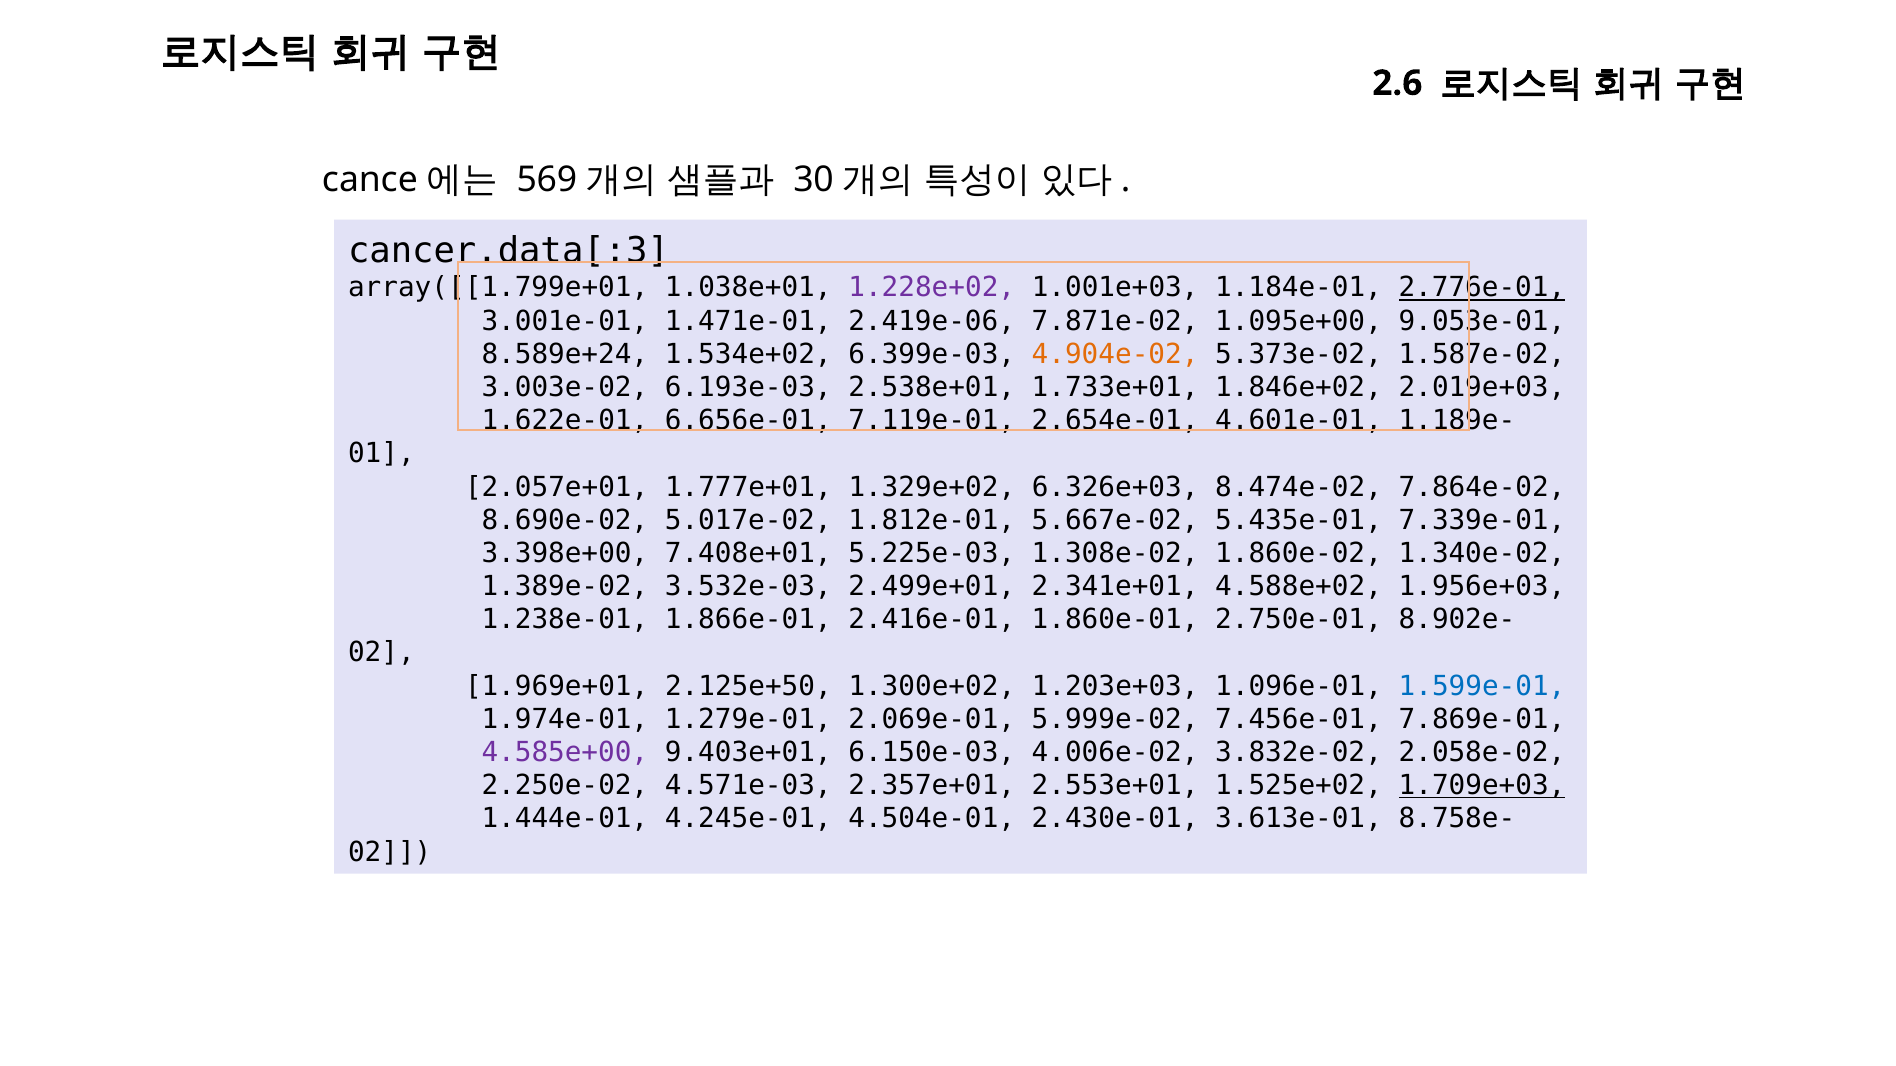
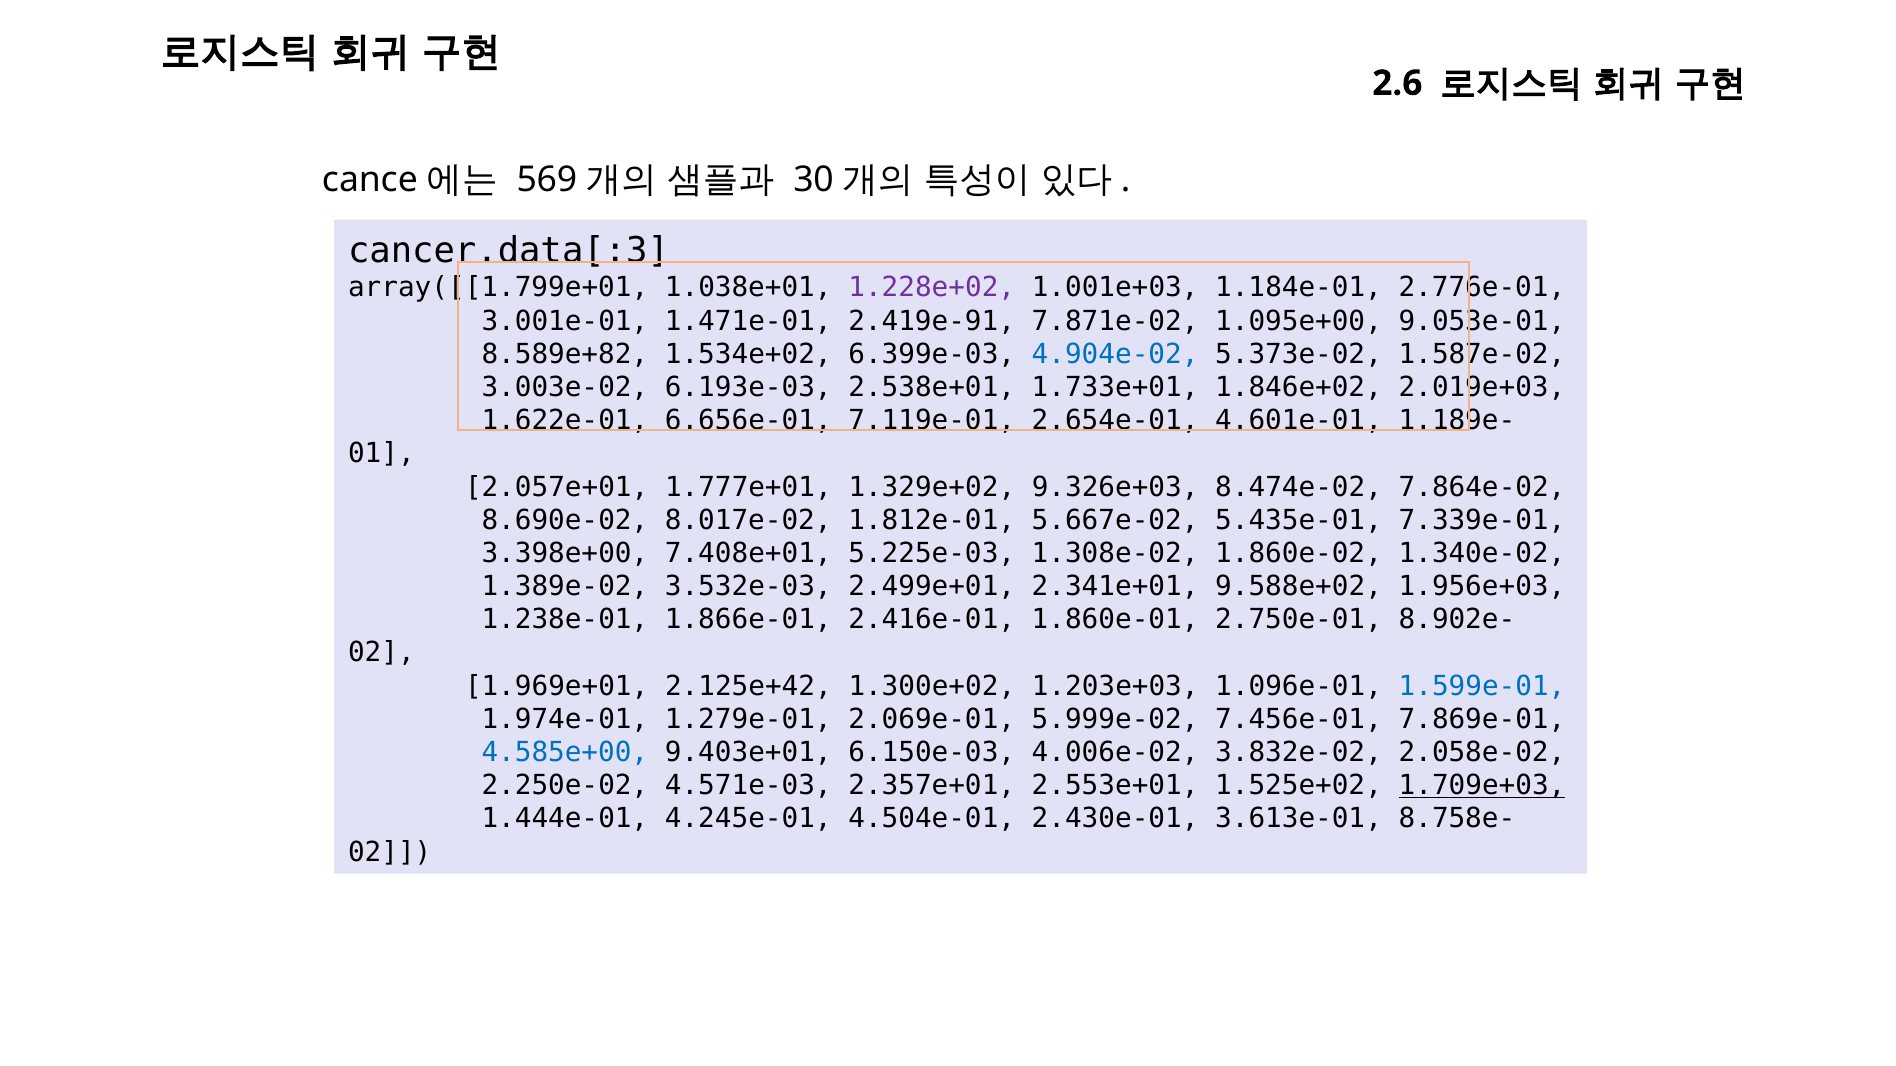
2.776e-01 underline: present -> none
2.419e-06: 2.419e-06 -> 2.419e-91
8.589e+24: 8.589e+24 -> 8.589e+82
4.904e-02 colour: orange -> blue
6.326e+03: 6.326e+03 -> 9.326e+03
5.017e-02: 5.017e-02 -> 8.017e-02
4.588e+02: 4.588e+02 -> 9.588e+02
2.125e+50: 2.125e+50 -> 2.125e+42
4.585e+00 colour: purple -> blue
